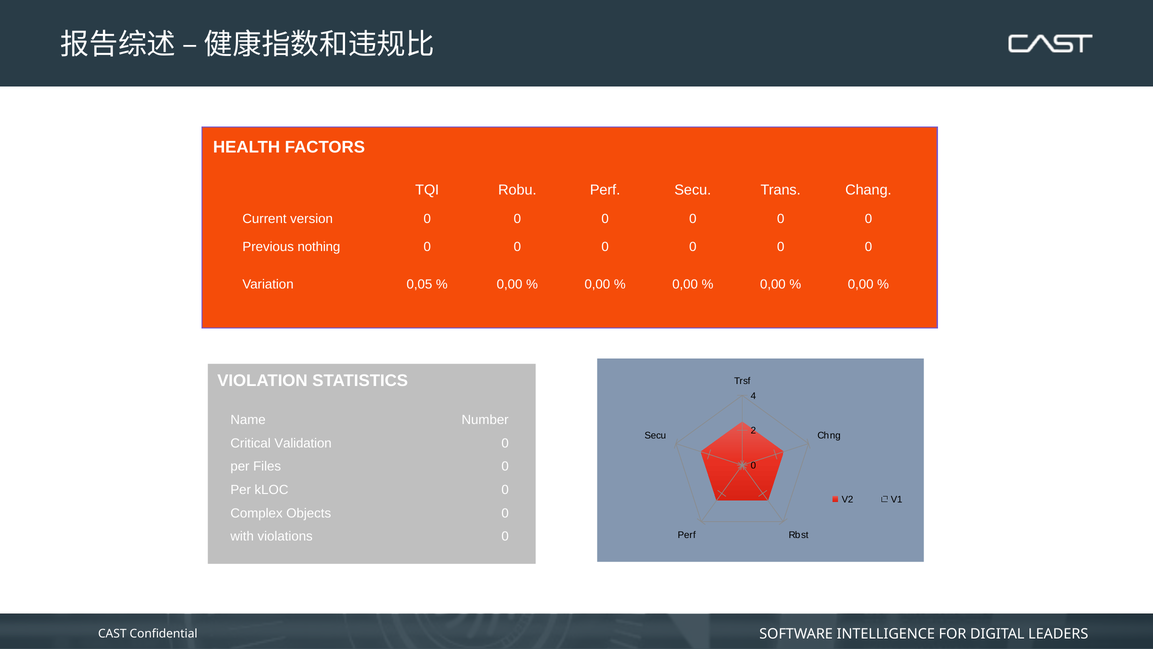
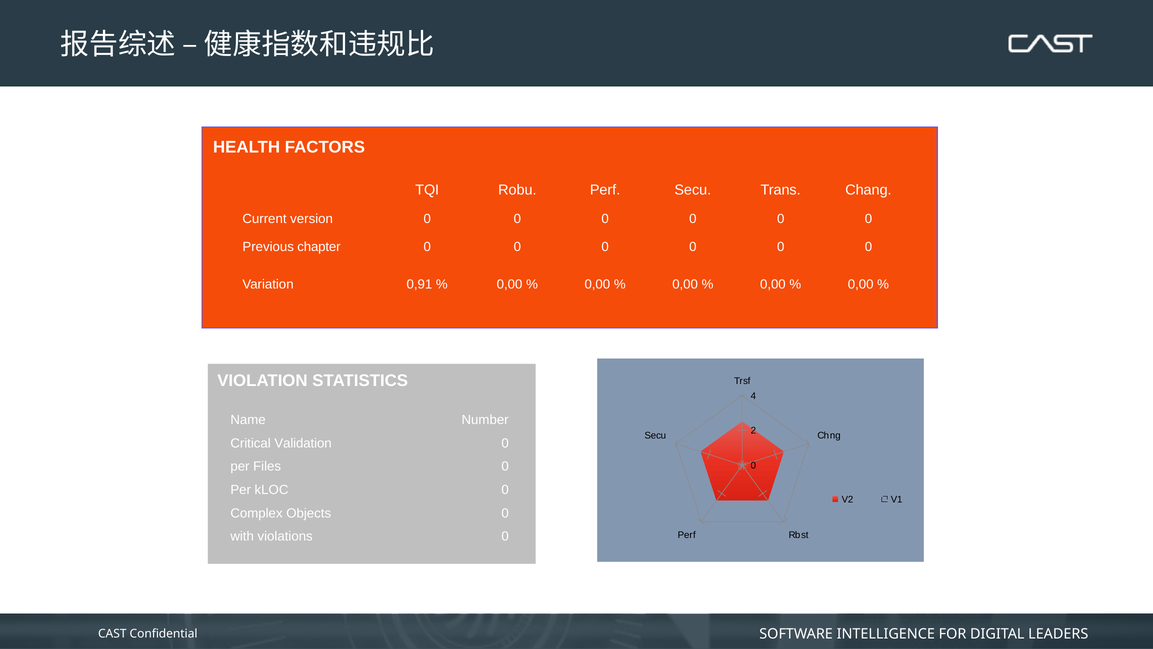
nothing: nothing -> chapter
0,05: 0,05 -> 0,91
